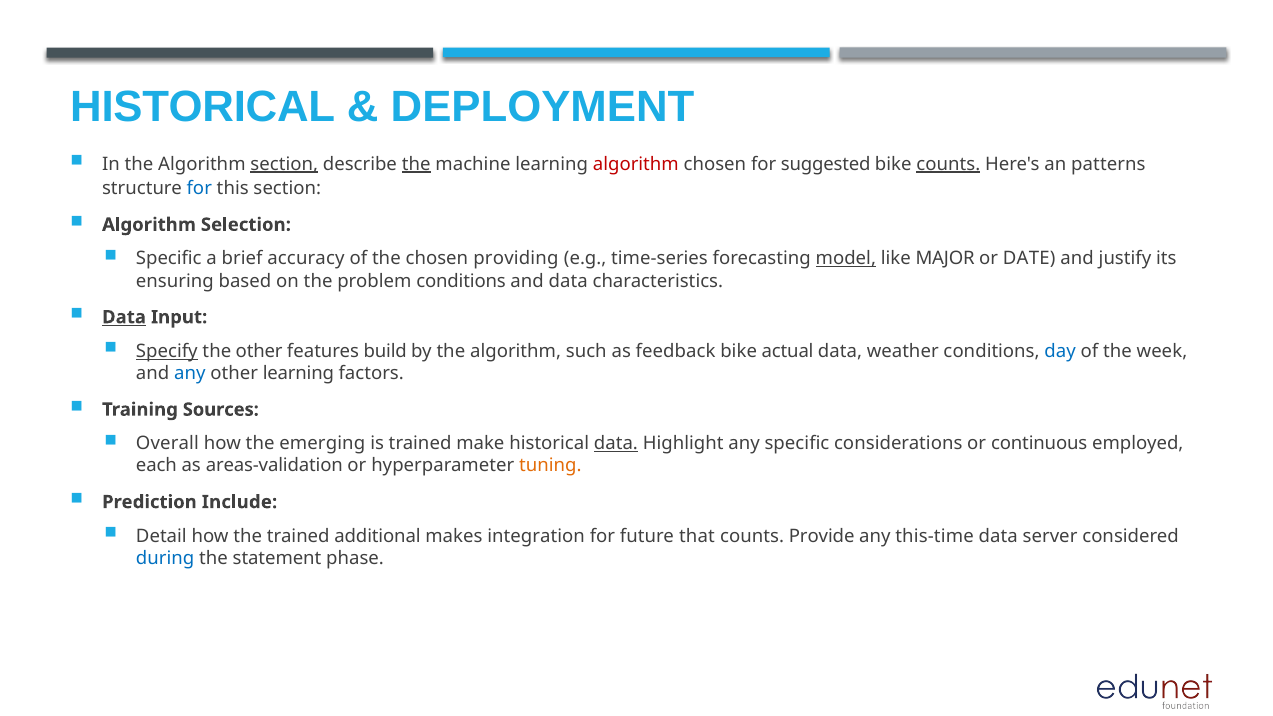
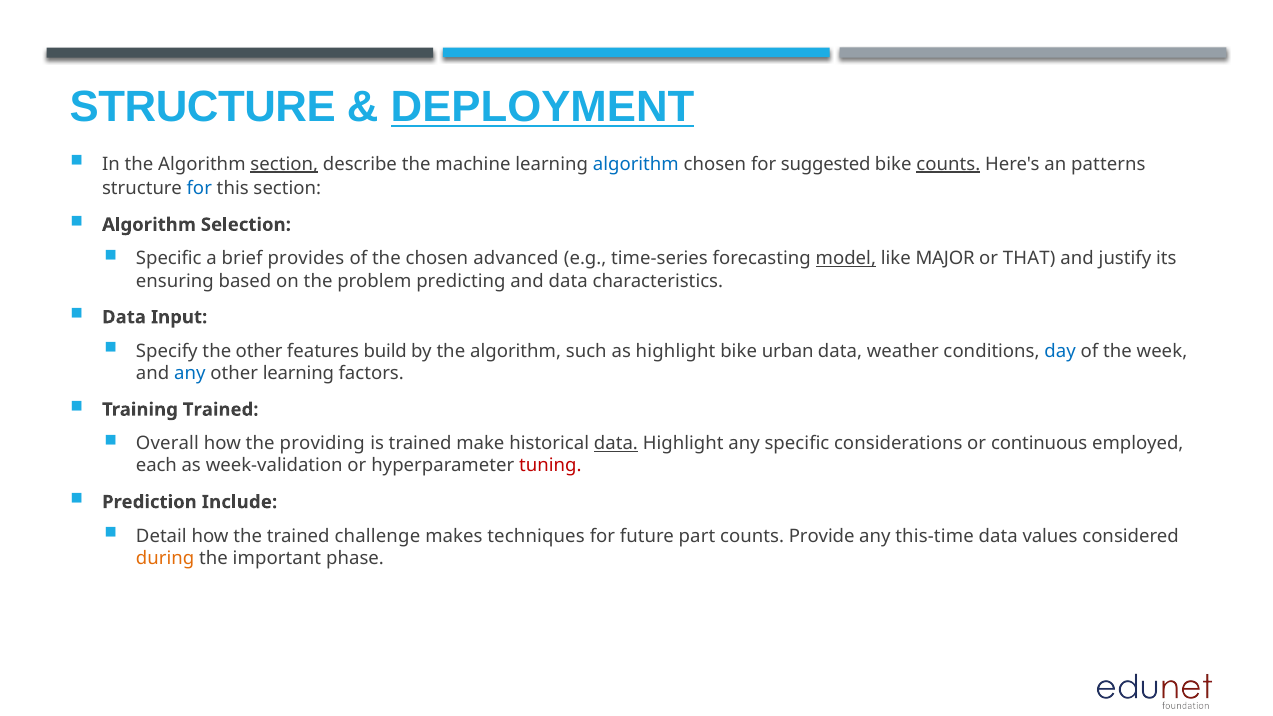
HISTORICAL at (203, 107): HISTORICAL -> STRUCTURE
DEPLOYMENT underline: none -> present
the at (416, 164) underline: present -> none
algorithm at (636, 164) colour: red -> blue
accuracy: accuracy -> provides
providing: providing -> advanced
DATE: DATE -> THAT
problem conditions: conditions -> predicting
Data at (124, 317) underline: present -> none
Specify underline: present -> none
as feedback: feedback -> highlight
actual: actual -> urban
Training Sources: Sources -> Trained
emerging: emerging -> providing
areas-validation: areas-validation -> week-validation
tuning colour: orange -> red
additional: additional -> challenge
integration: integration -> techniques
that: that -> part
server: server -> values
during colour: blue -> orange
statement: statement -> important
